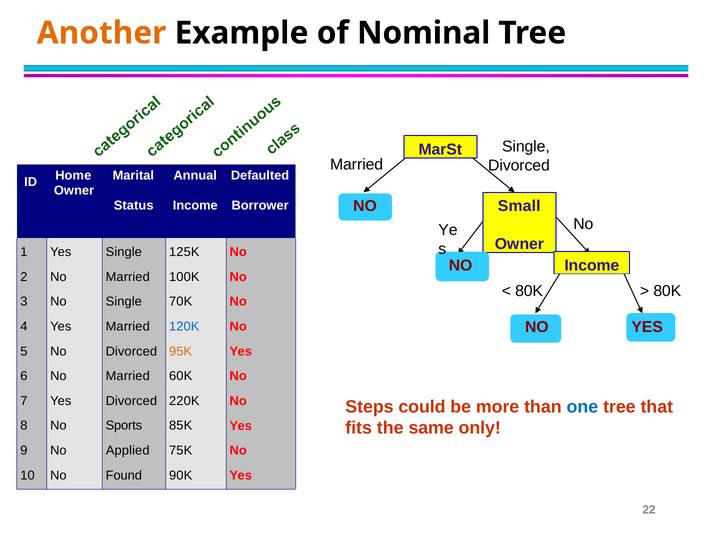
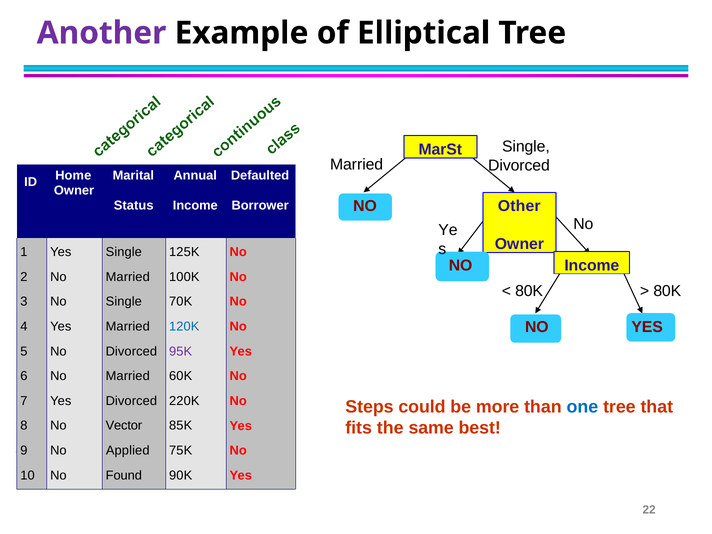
Another colour: orange -> purple
Nominal: Nominal -> Elliptical
Small: Small -> Other
95K colour: orange -> purple
Sports: Sports -> Vector
only: only -> best
